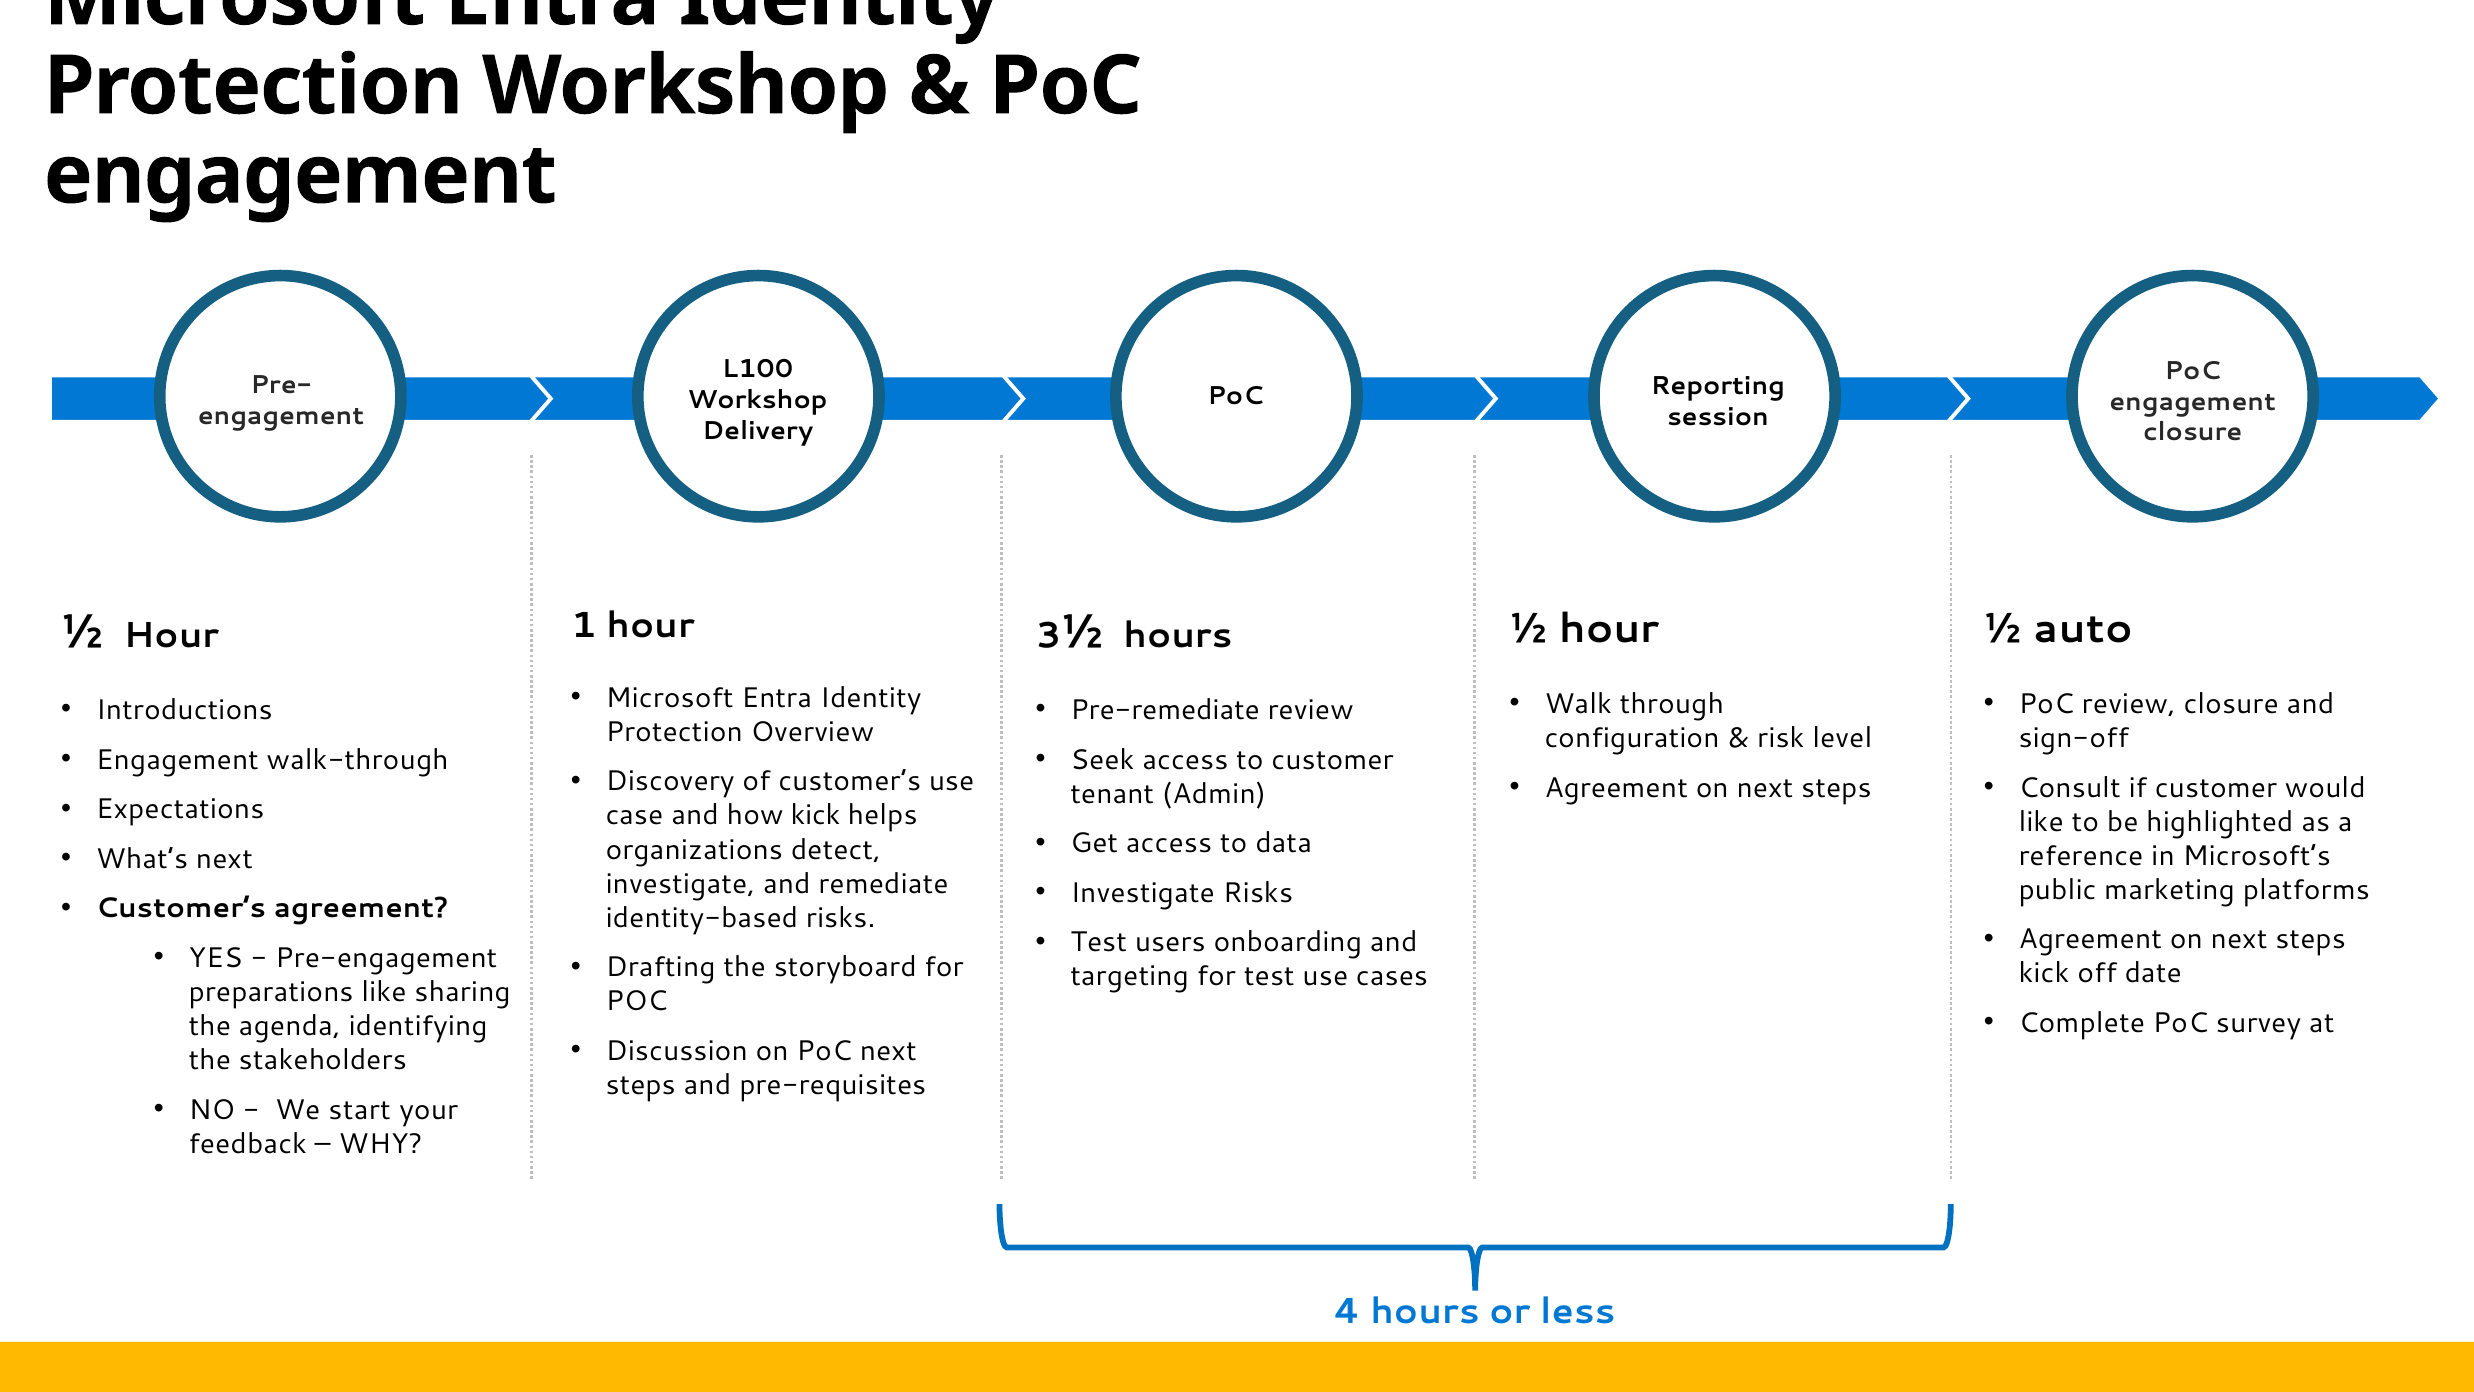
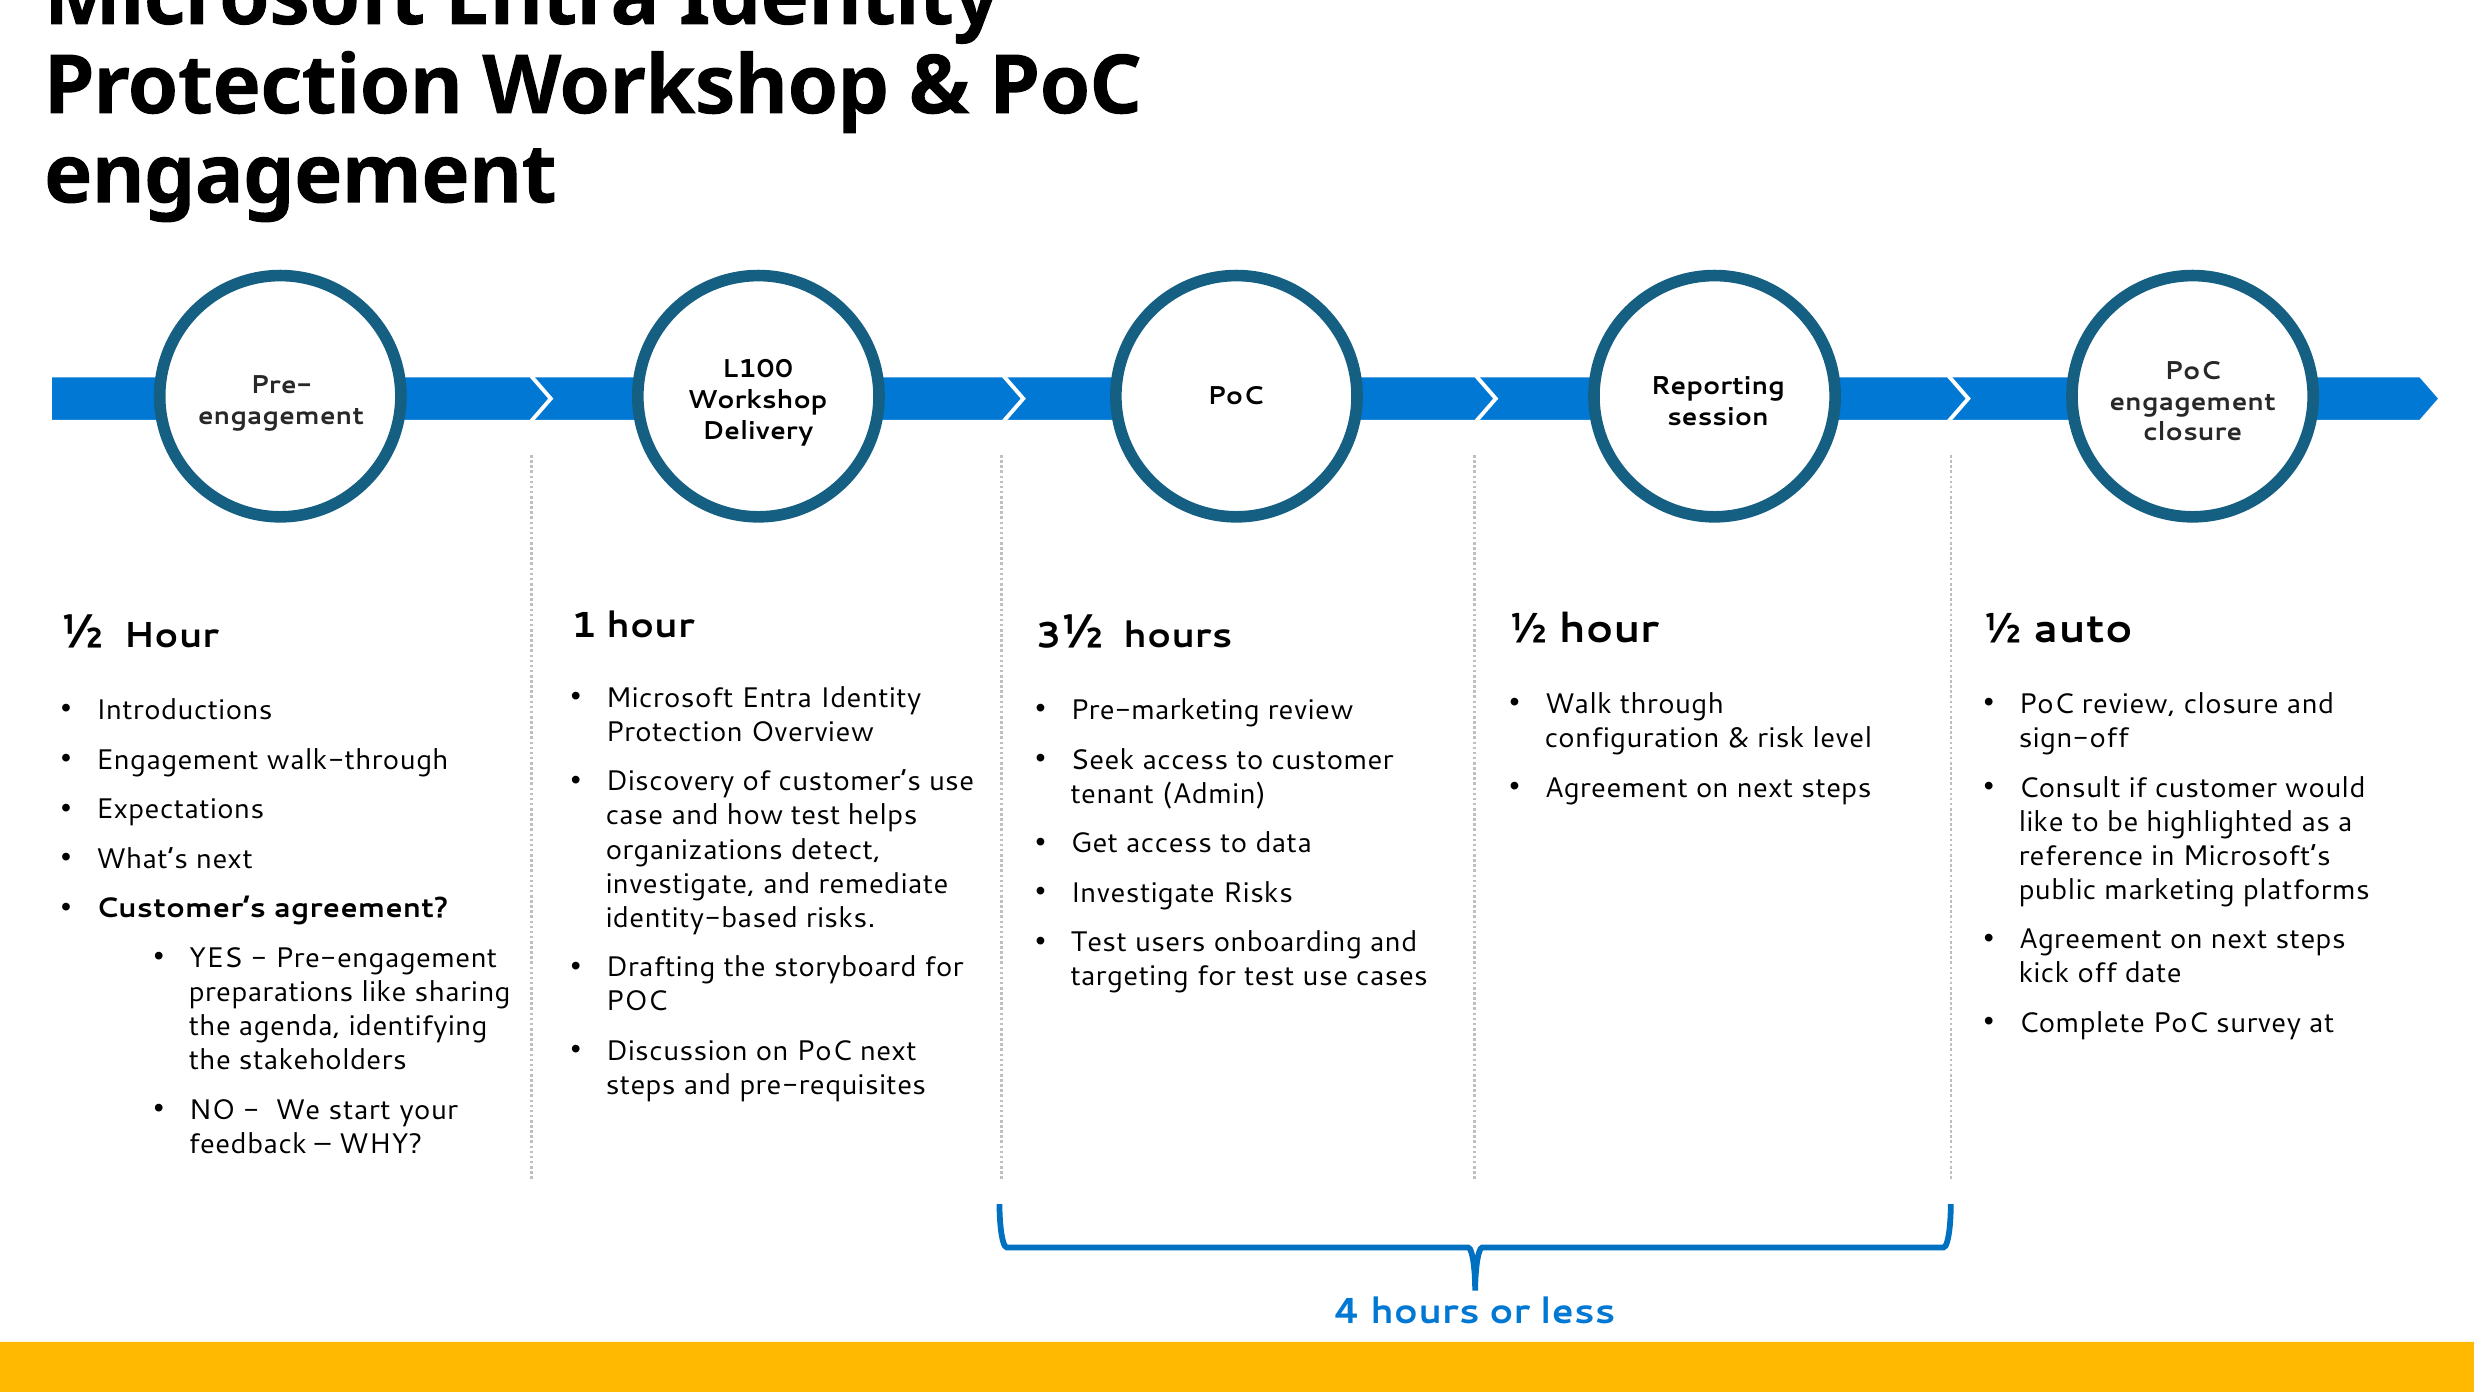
Pre-remediate: Pre-remediate -> Pre-marketing
how kick: kick -> test
